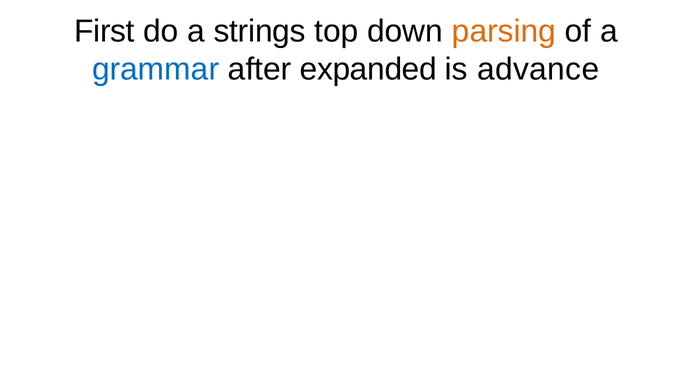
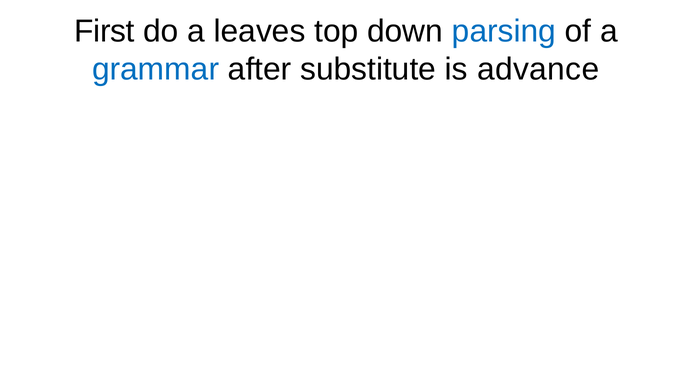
strings: strings -> leaves
parsing colour: orange -> blue
expanded: expanded -> substitute
